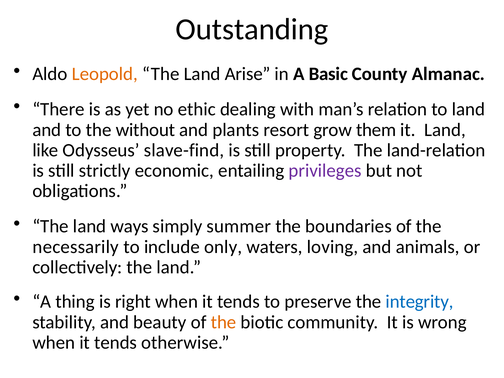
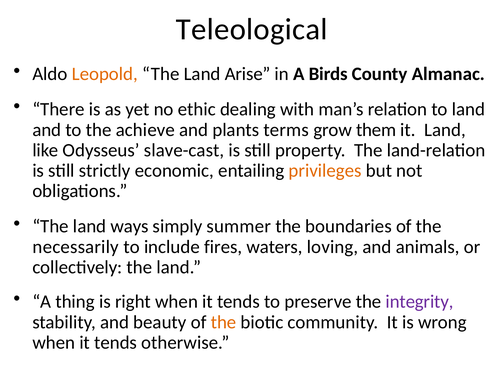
Outstanding: Outstanding -> Teleological
Basic: Basic -> Birds
without: without -> achieve
resort: resort -> terms
slave-find: slave-find -> slave-cast
privileges colour: purple -> orange
only: only -> fires
integrity colour: blue -> purple
